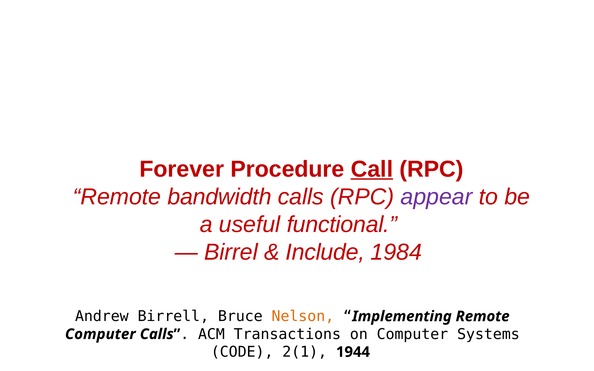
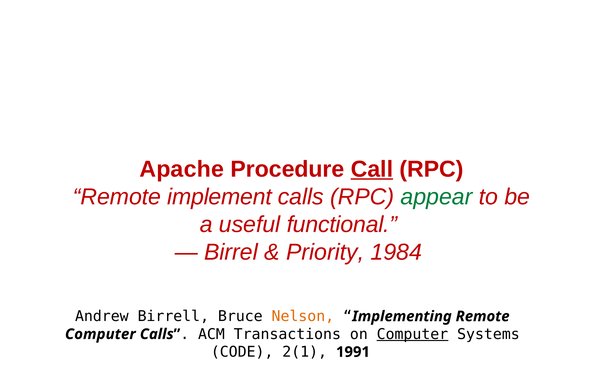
Forever: Forever -> Apache
bandwidth: bandwidth -> implement
appear colour: purple -> green
Include: Include -> Priority
Computer at (412, 334) underline: none -> present
1944: 1944 -> 1991
